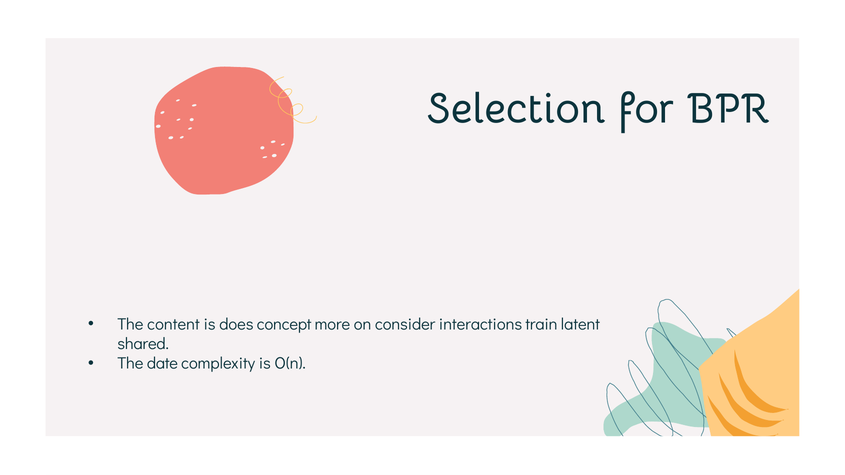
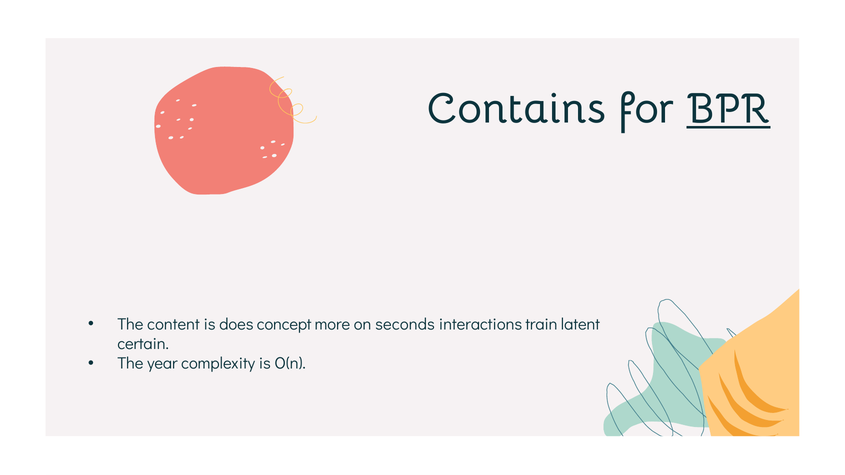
Selection: Selection -> Contains
BPR underline: none -> present
consider: consider -> seconds
shared: shared -> certain
date: date -> year
